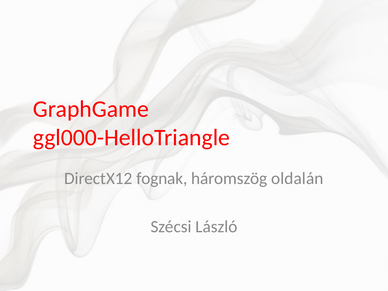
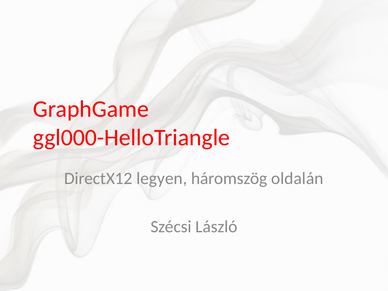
fognak: fognak -> legyen
